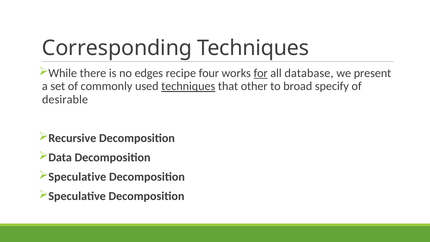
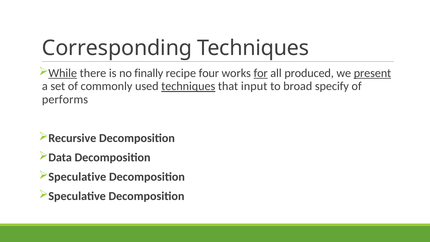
While underline: none -> present
edges: edges -> finally
database: database -> produced
present underline: none -> present
other: other -> input
desirable: desirable -> performs
